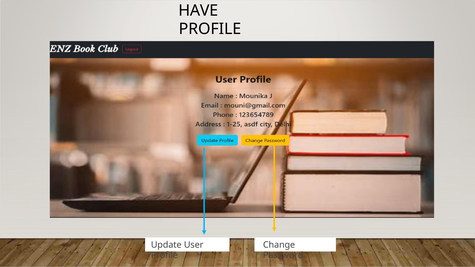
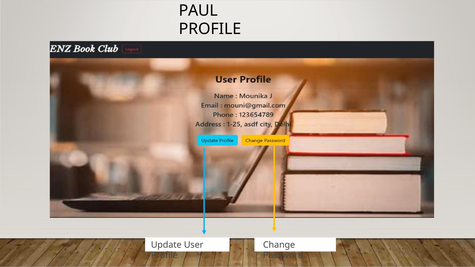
HAVE: HAVE -> PAUL
